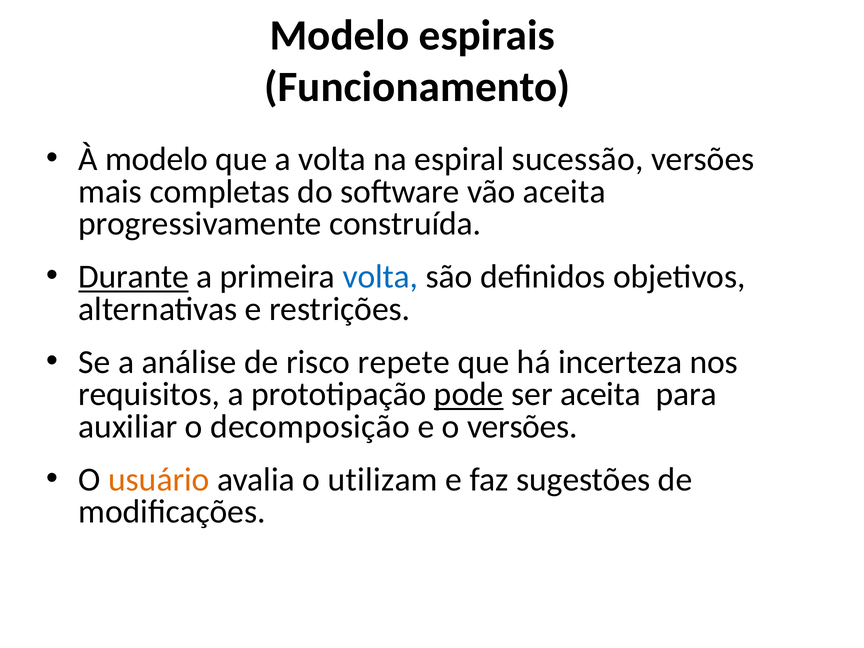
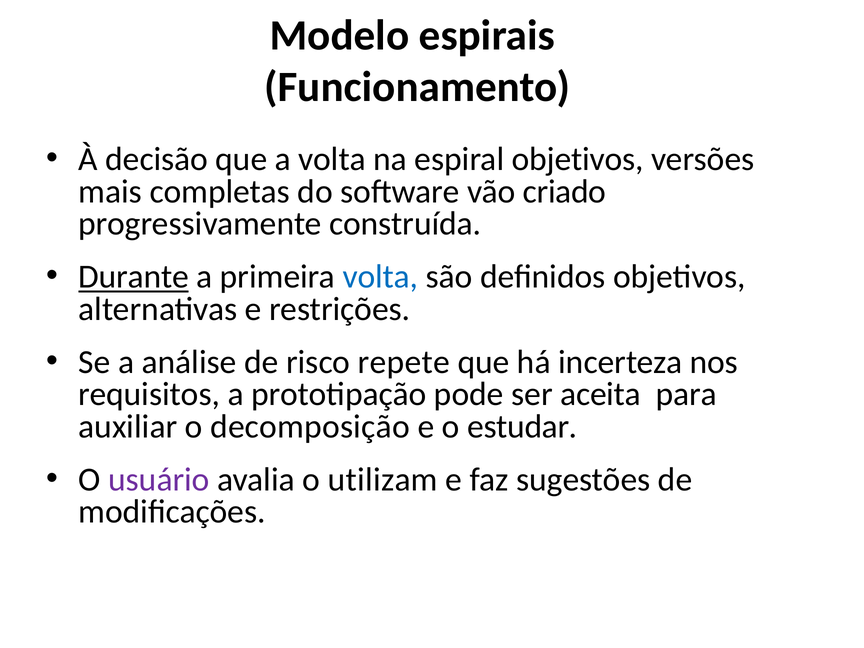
À modelo: modelo -> decisão
espiral sucessão: sucessão -> objetivos
vão aceita: aceita -> criado
pode underline: present -> none
o versões: versões -> estudar
usuário colour: orange -> purple
